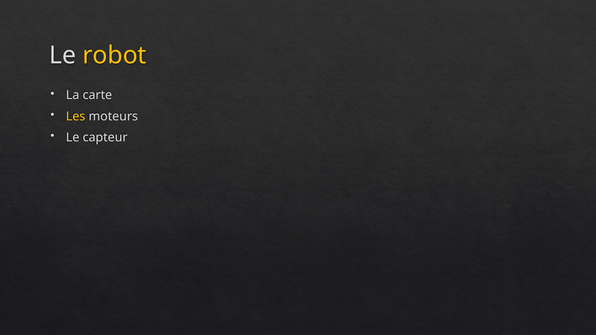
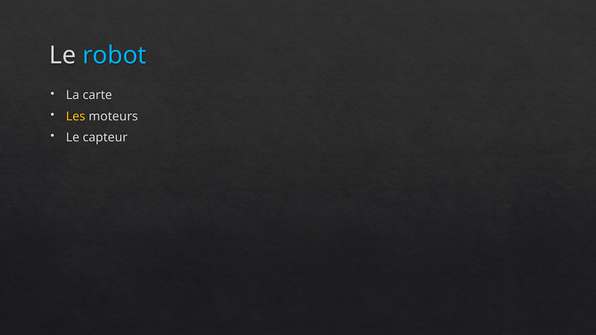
robot colour: yellow -> light blue
